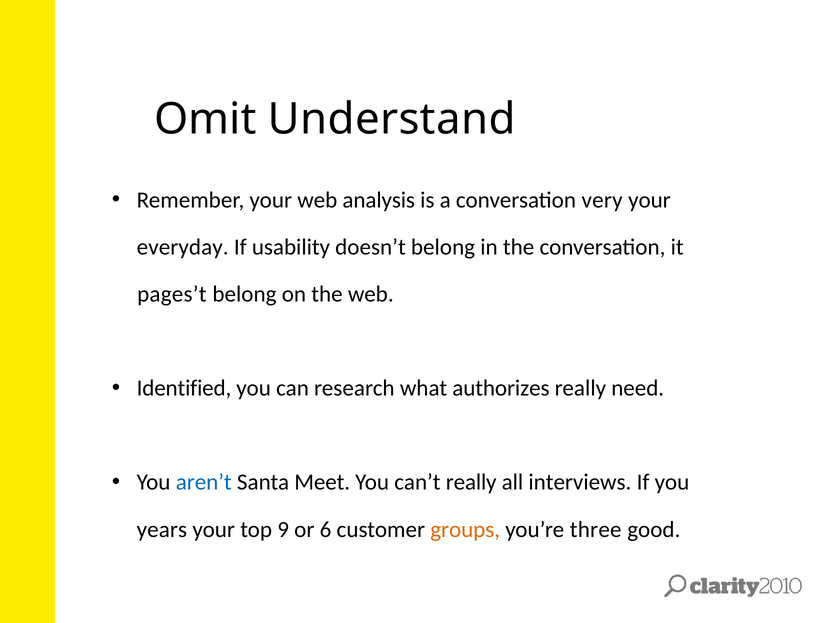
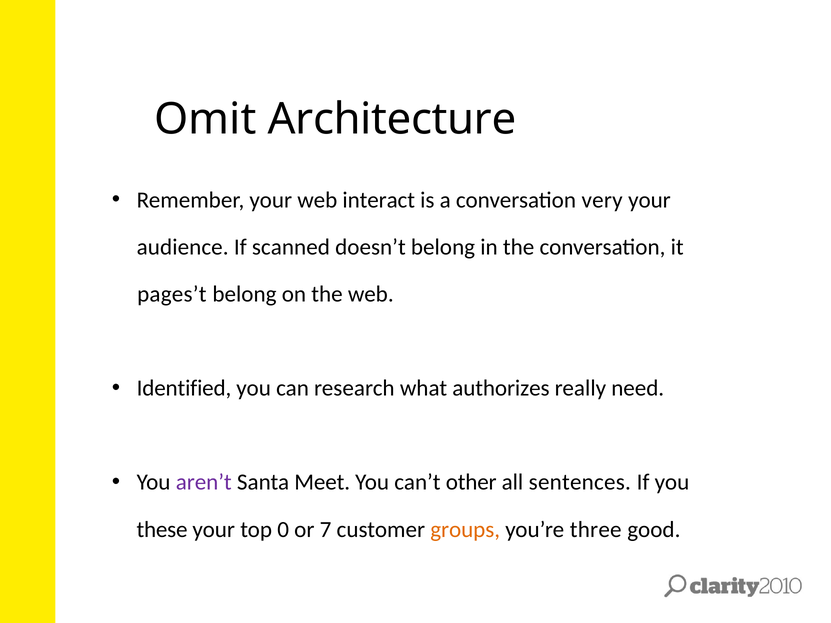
Understand: Understand -> Architecture
analysis: analysis -> interact
everyday: everyday -> audience
usability: usability -> scanned
aren’t colour: blue -> purple
can’t really: really -> other
interviews: interviews -> sentences
years: years -> these
9: 9 -> 0
6: 6 -> 7
